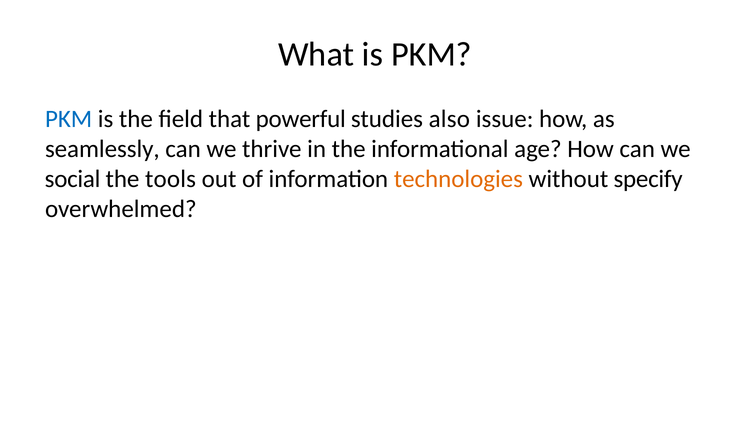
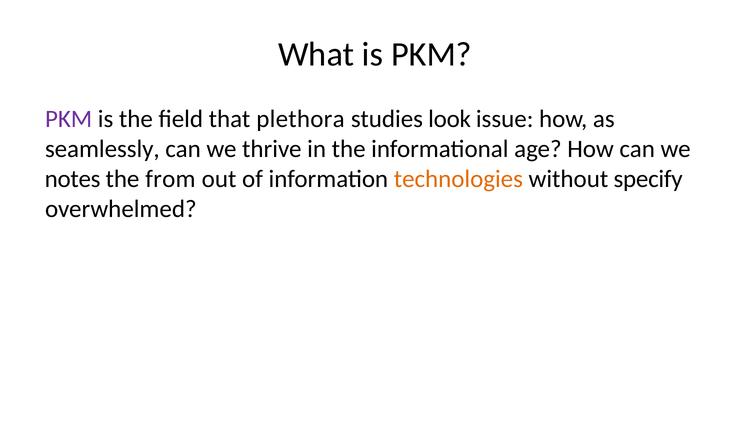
PKM at (69, 119) colour: blue -> purple
powerful: powerful -> plethora
also: also -> look
social: social -> notes
tools: tools -> from
